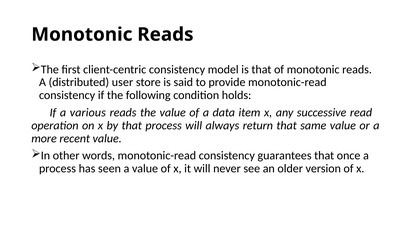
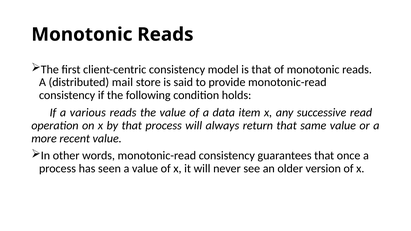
user: user -> mail
